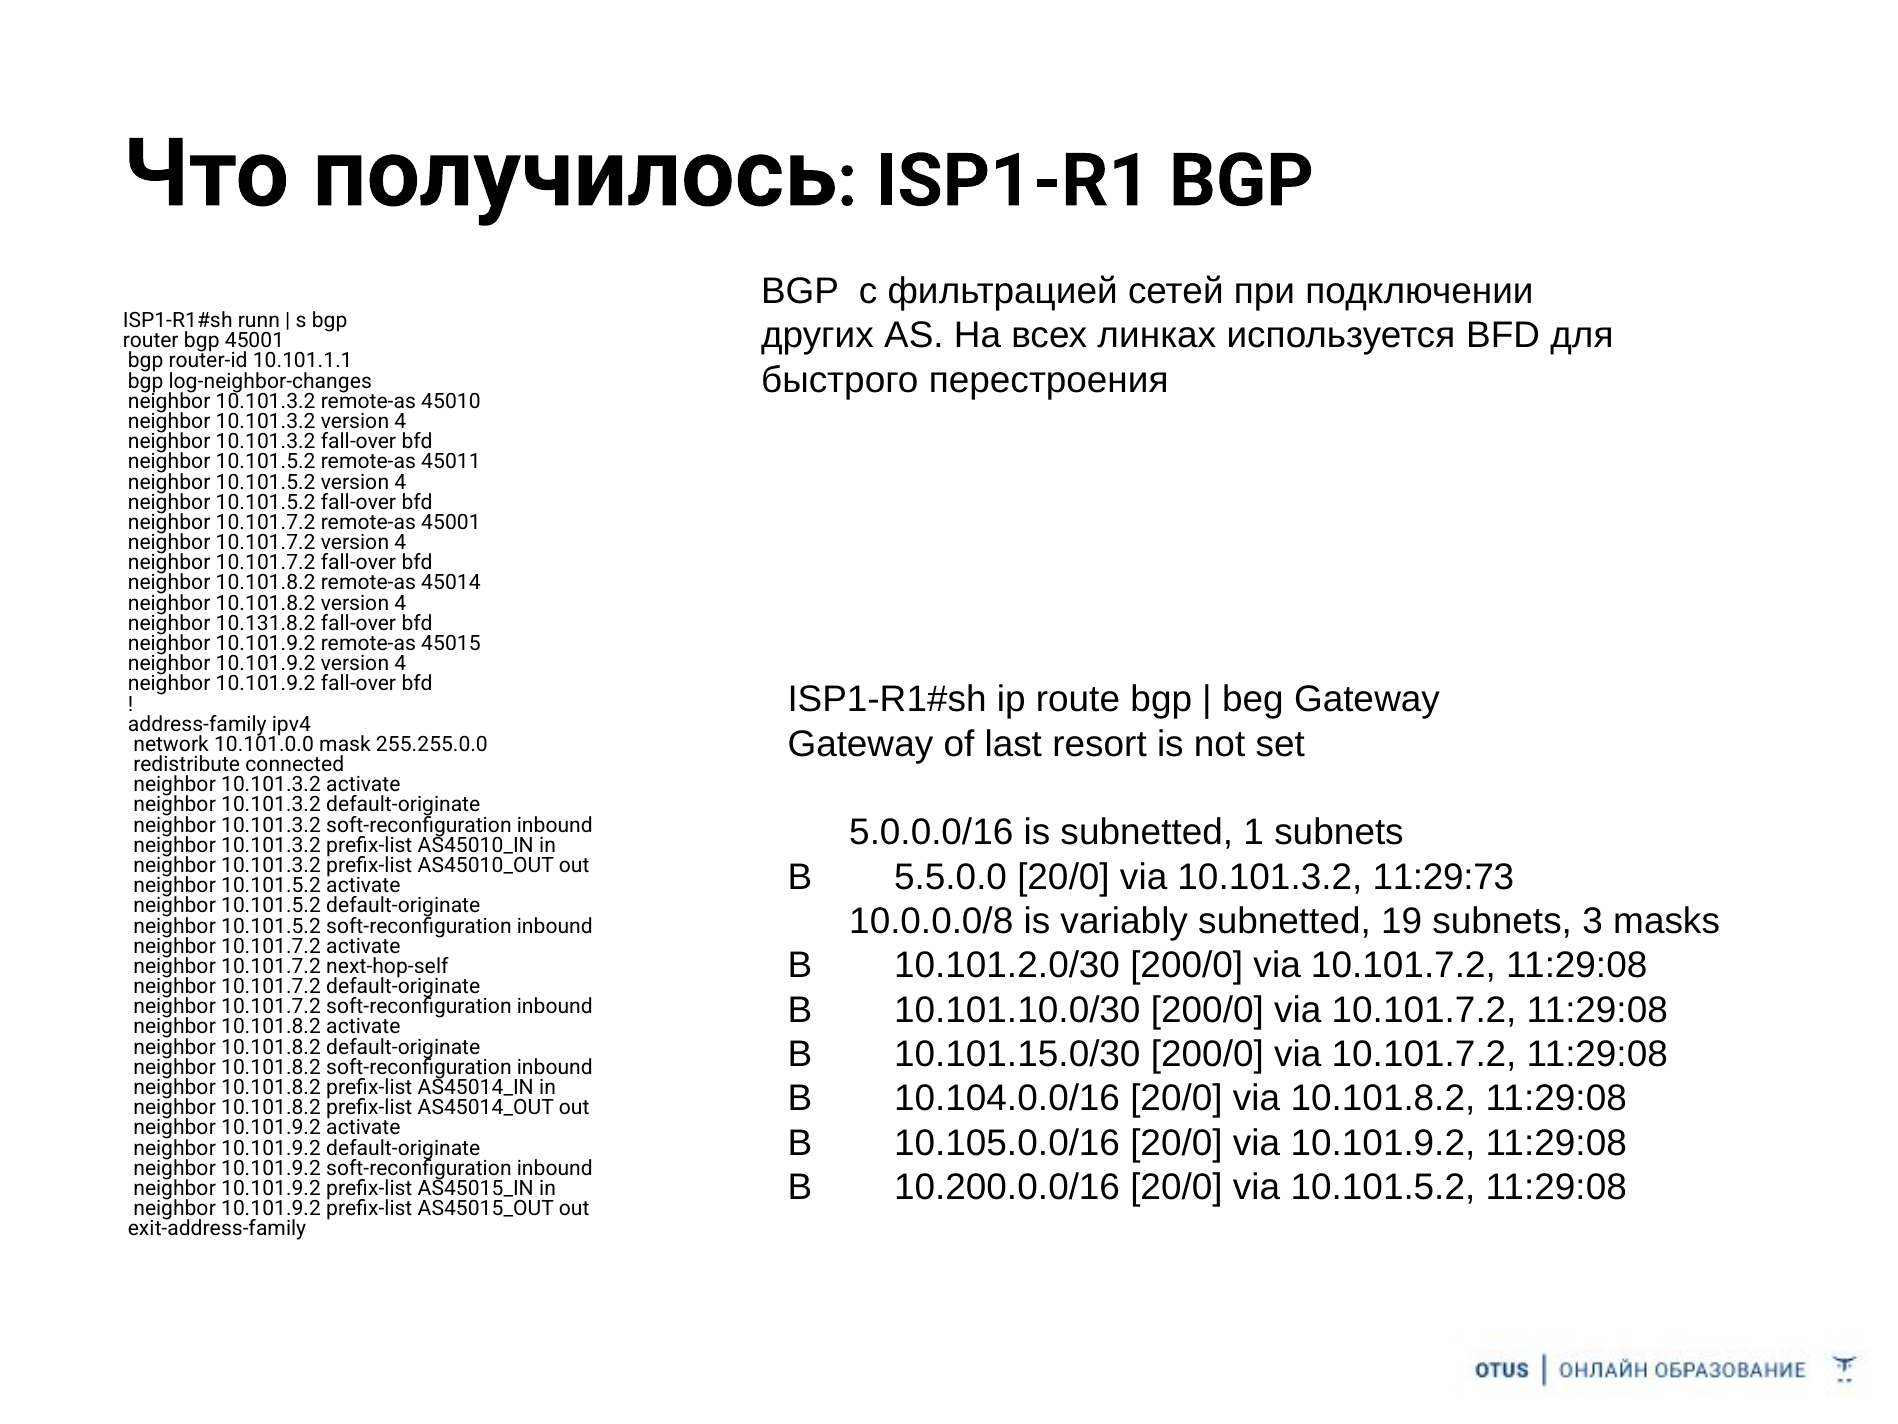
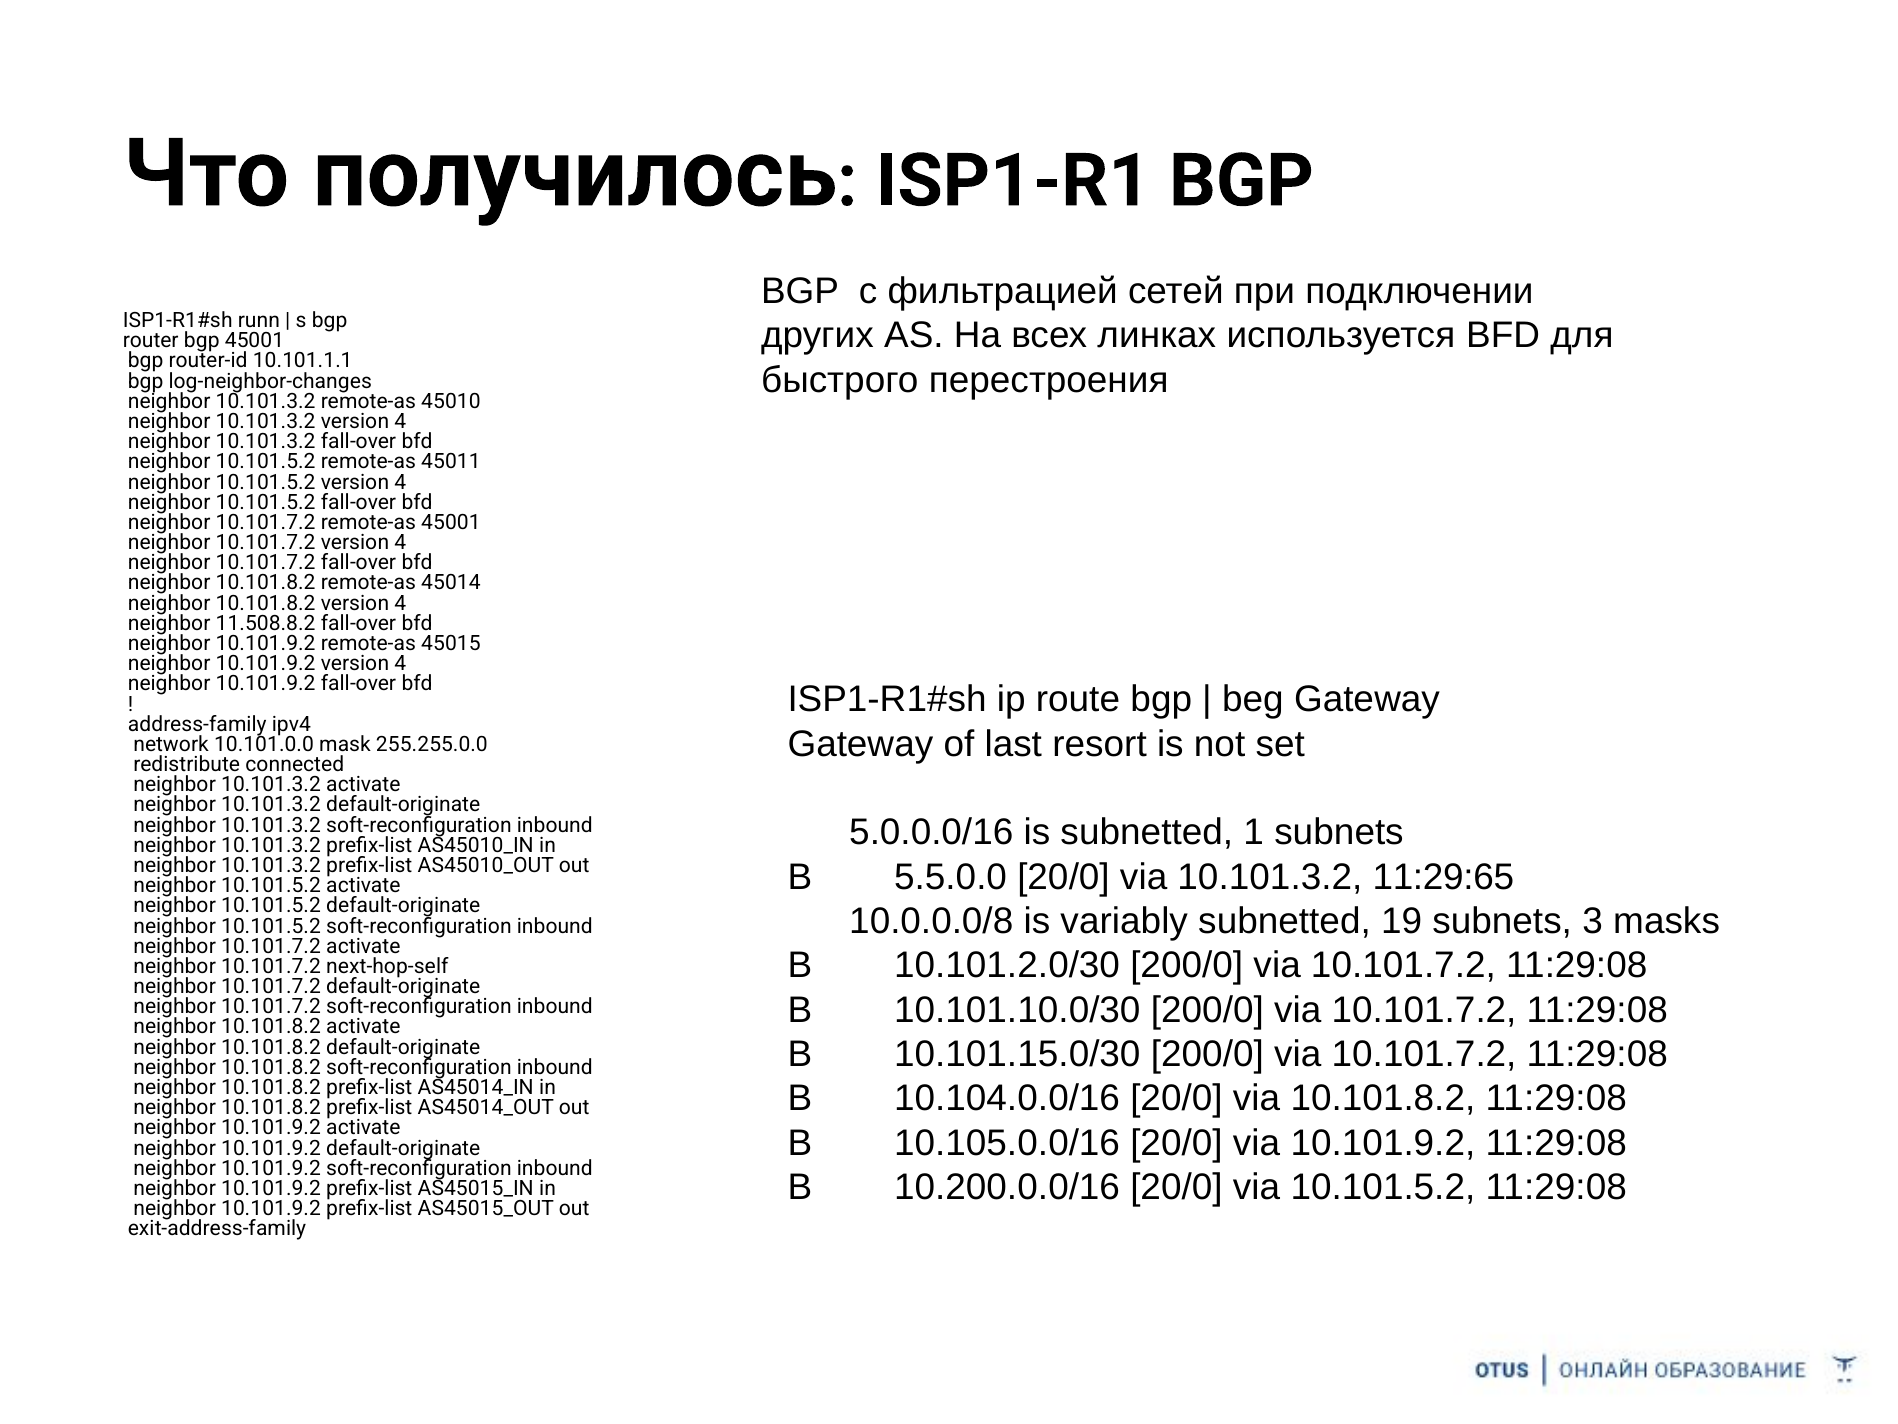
10.131.8.2: 10.131.8.2 -> 11.508.8.2
11:29:73: 11:29:73 -> 11:29:65
